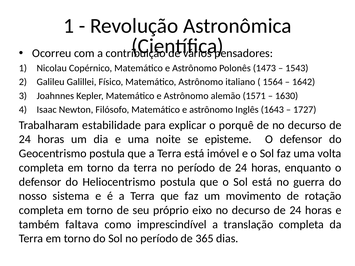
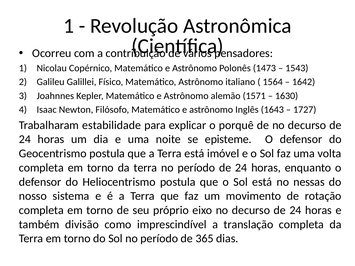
guerra: guerra -> nessas
faltava: faltava -> divisão
